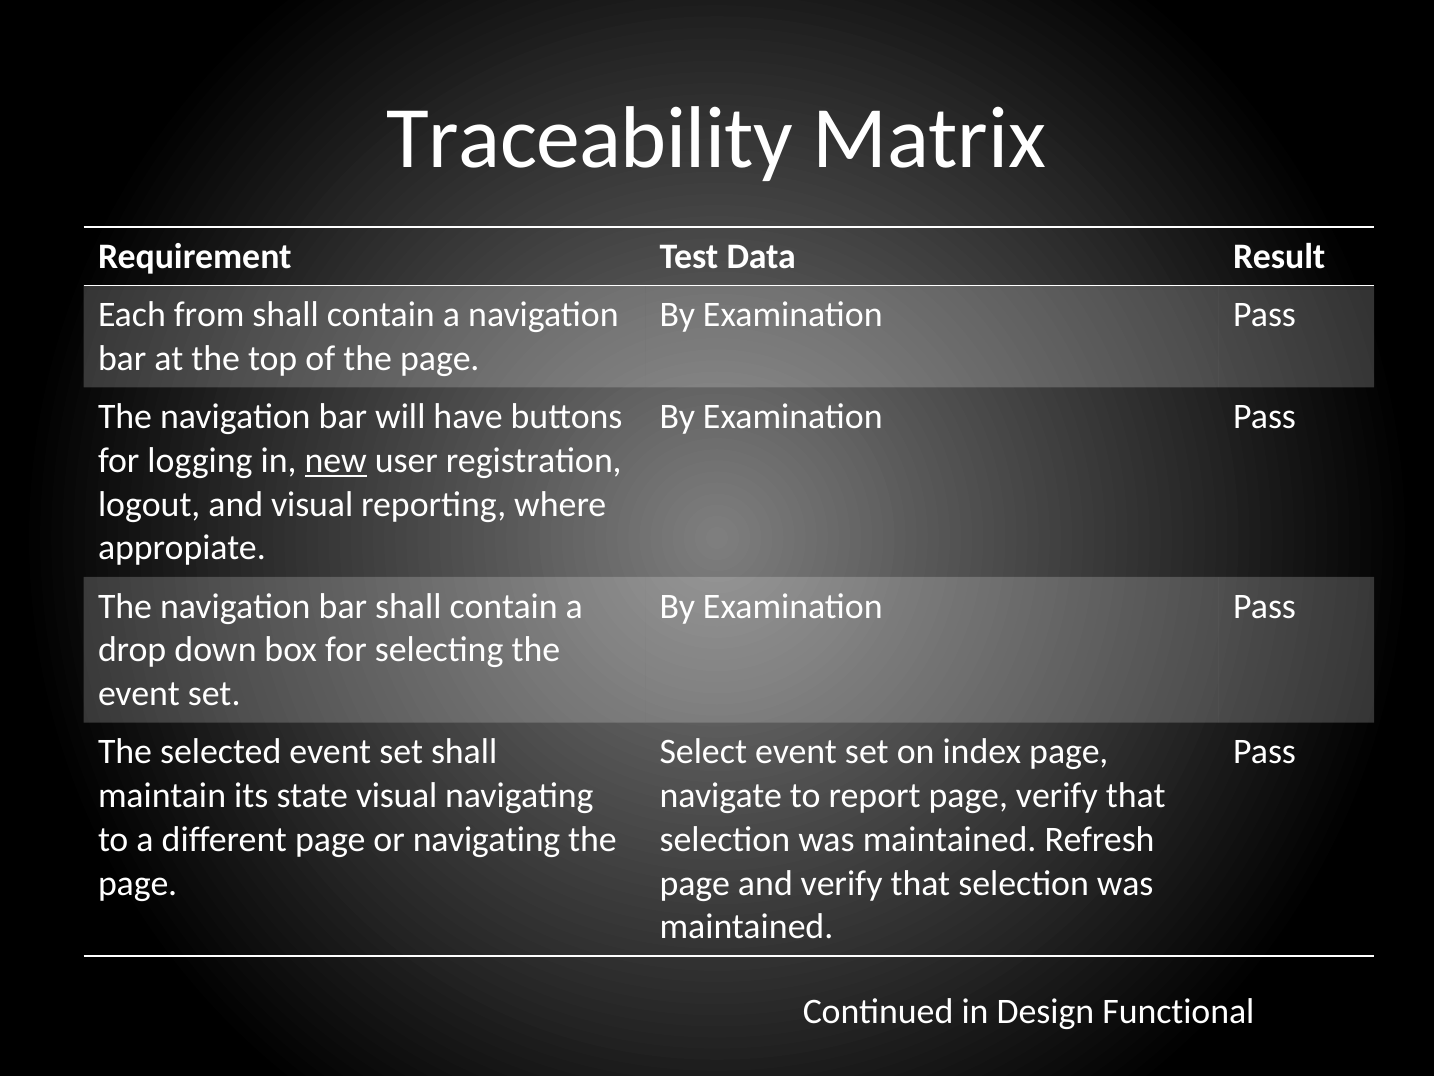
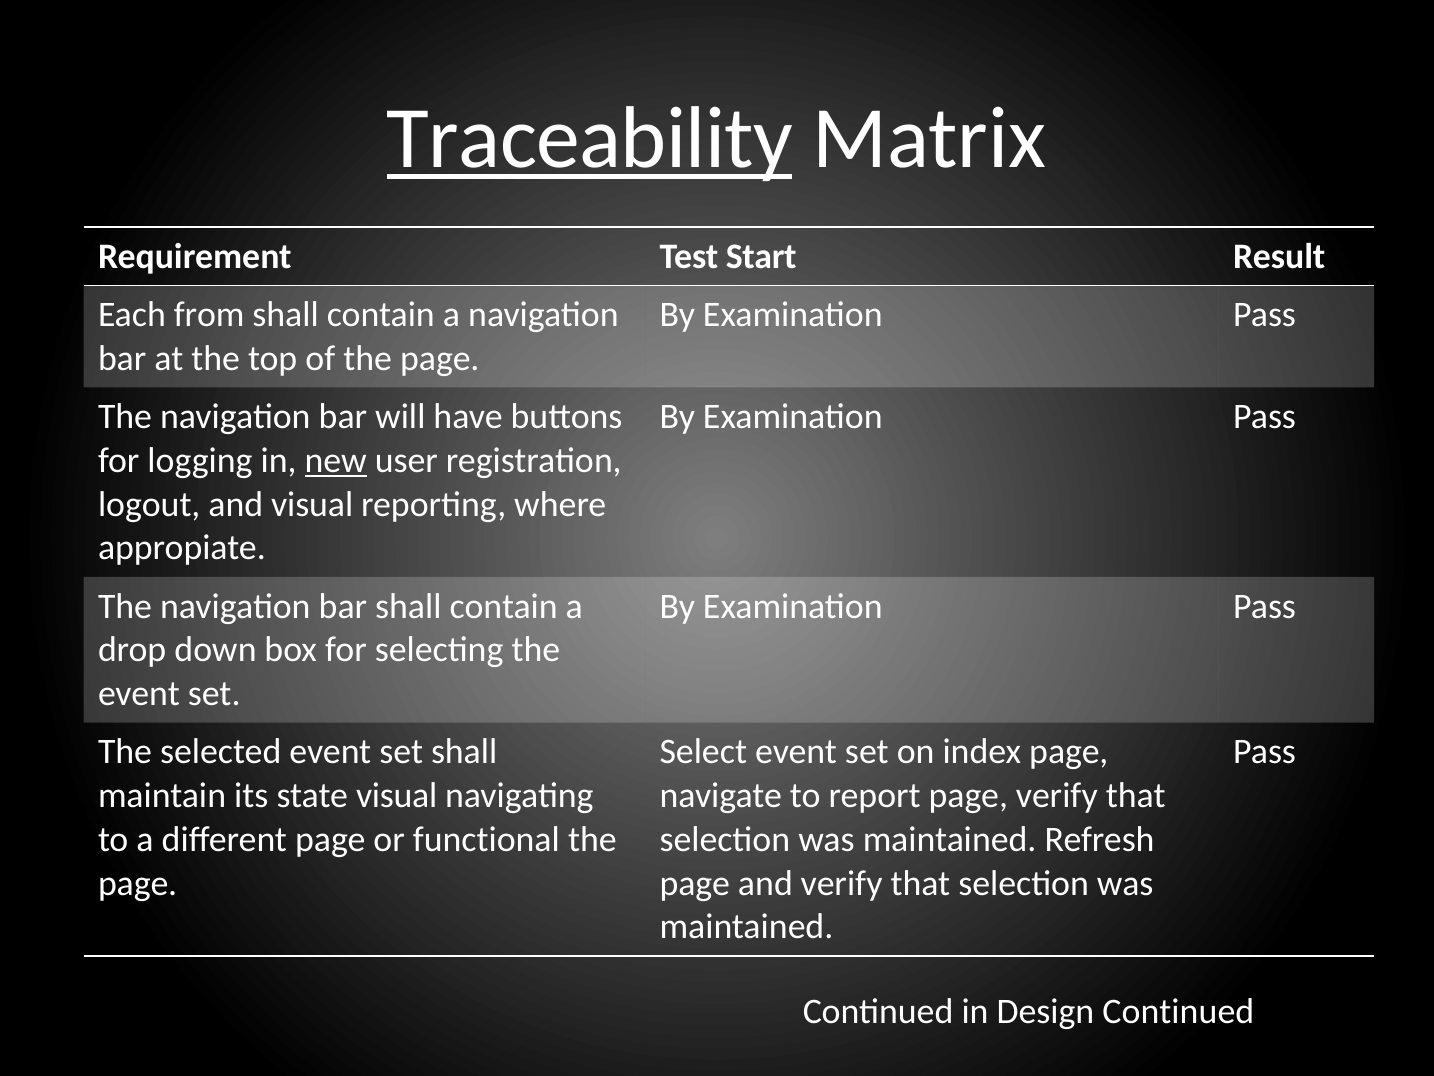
Traceability underline: none -> present
Data: Data -> Start
or navigating: navigating -> functional
Design Functional: Functional -> Continued
